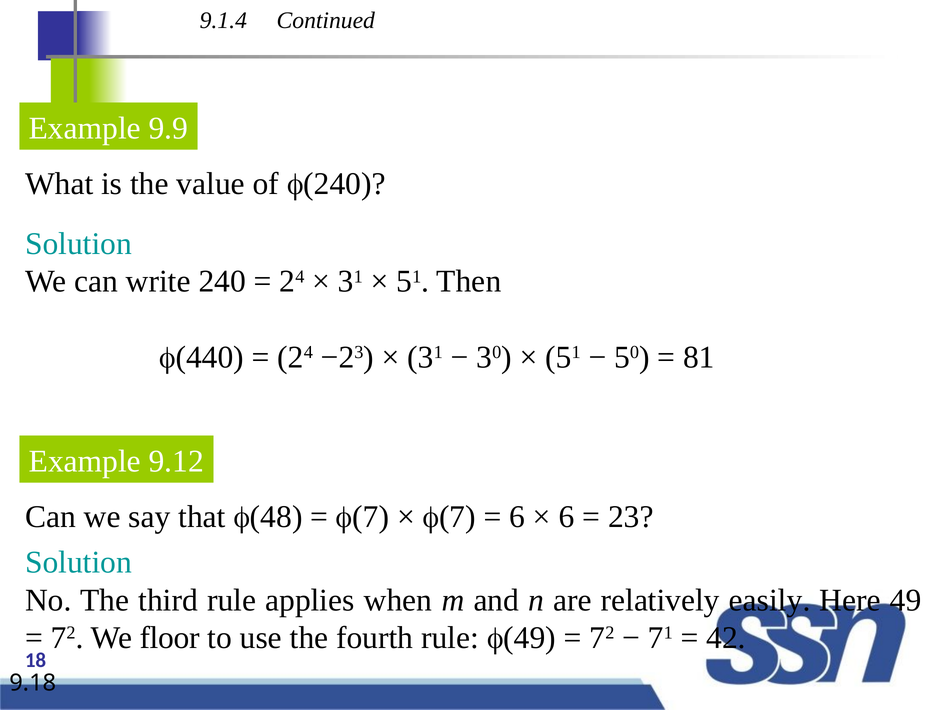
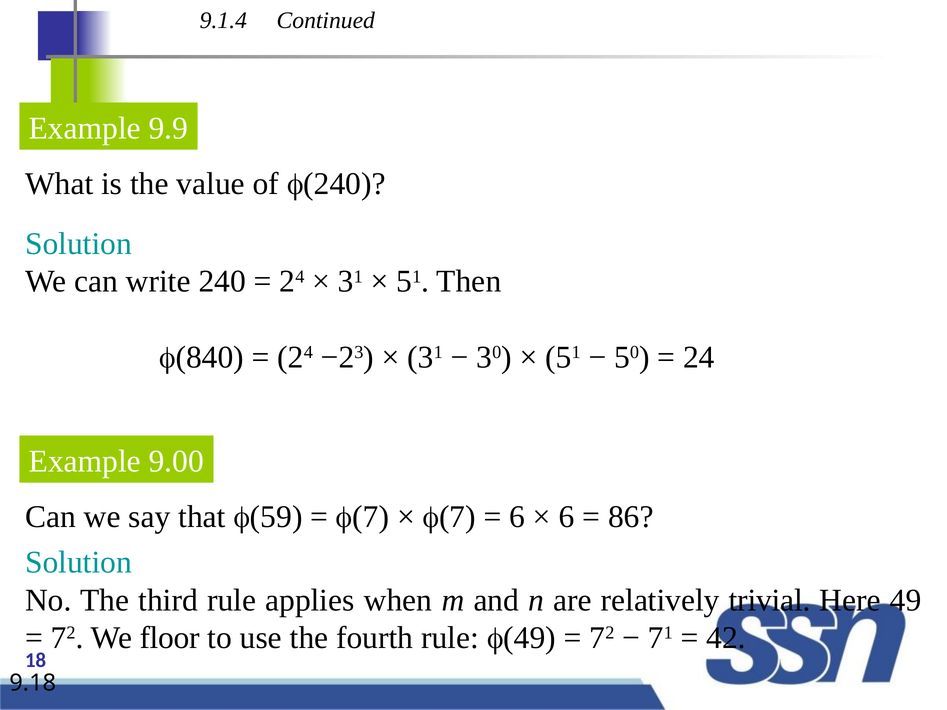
440: 440 -> 840
81 at (699, 357): 81 -> 24
9.12: 9.12 -> 9.00
48: 48 -> 59
23: 23 -> 86
easily: easily -> trivial
